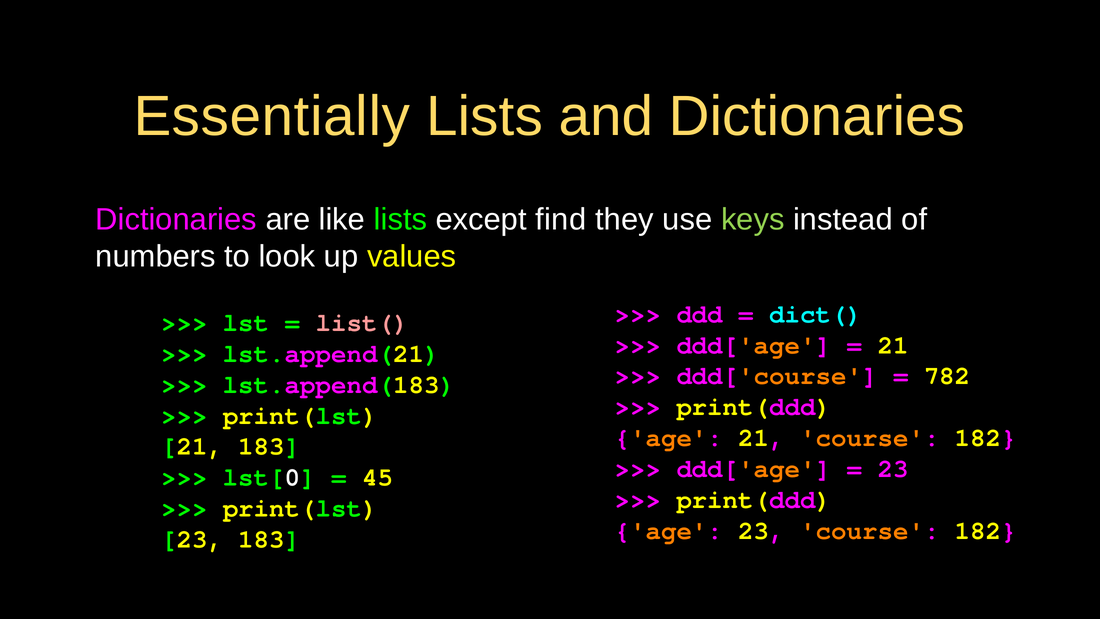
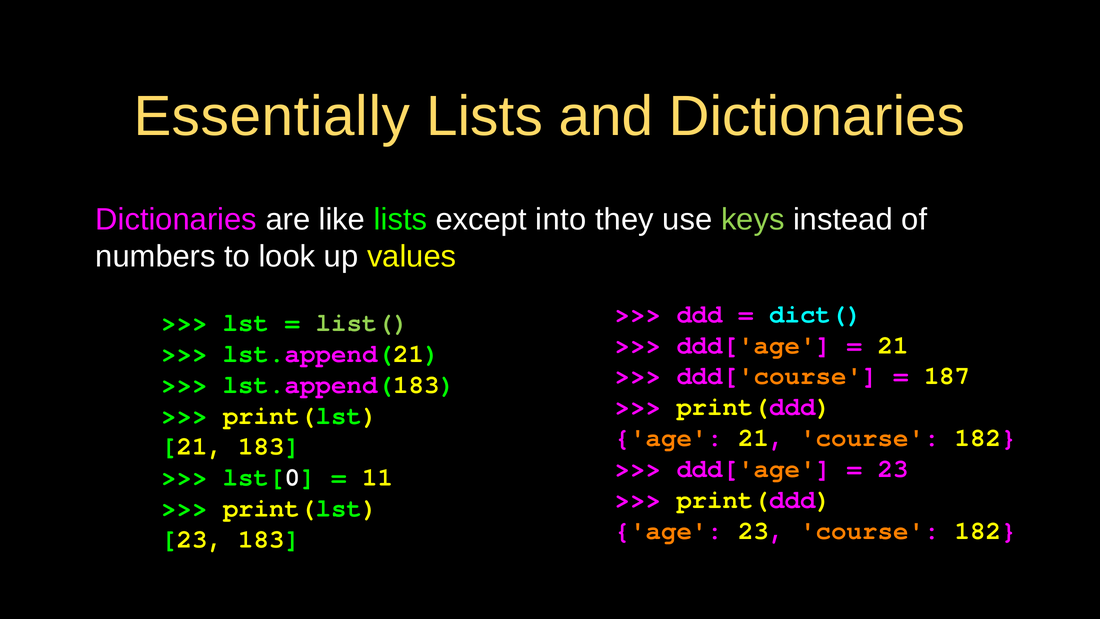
find: find -> into
list( colour: pink -> light green
782: 782 -> 187
45: 45 -> 11
